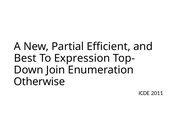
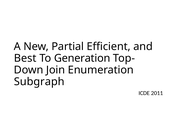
Expression: Expression -> Generation
Otherwise: Otherwise -> Subgraph
